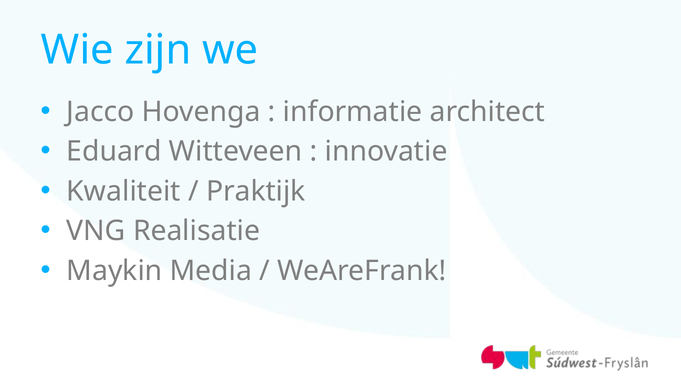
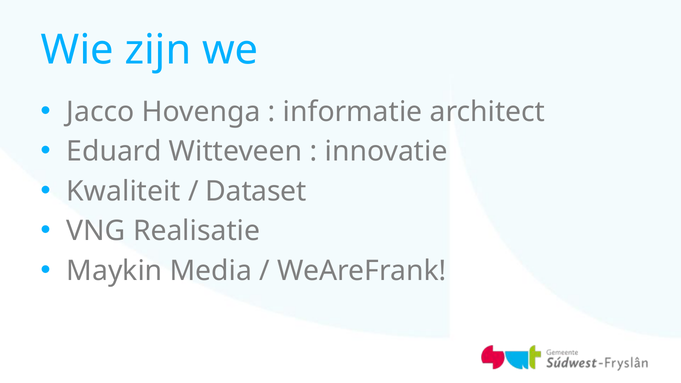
Praktijk: Praktijk -> Dataset
